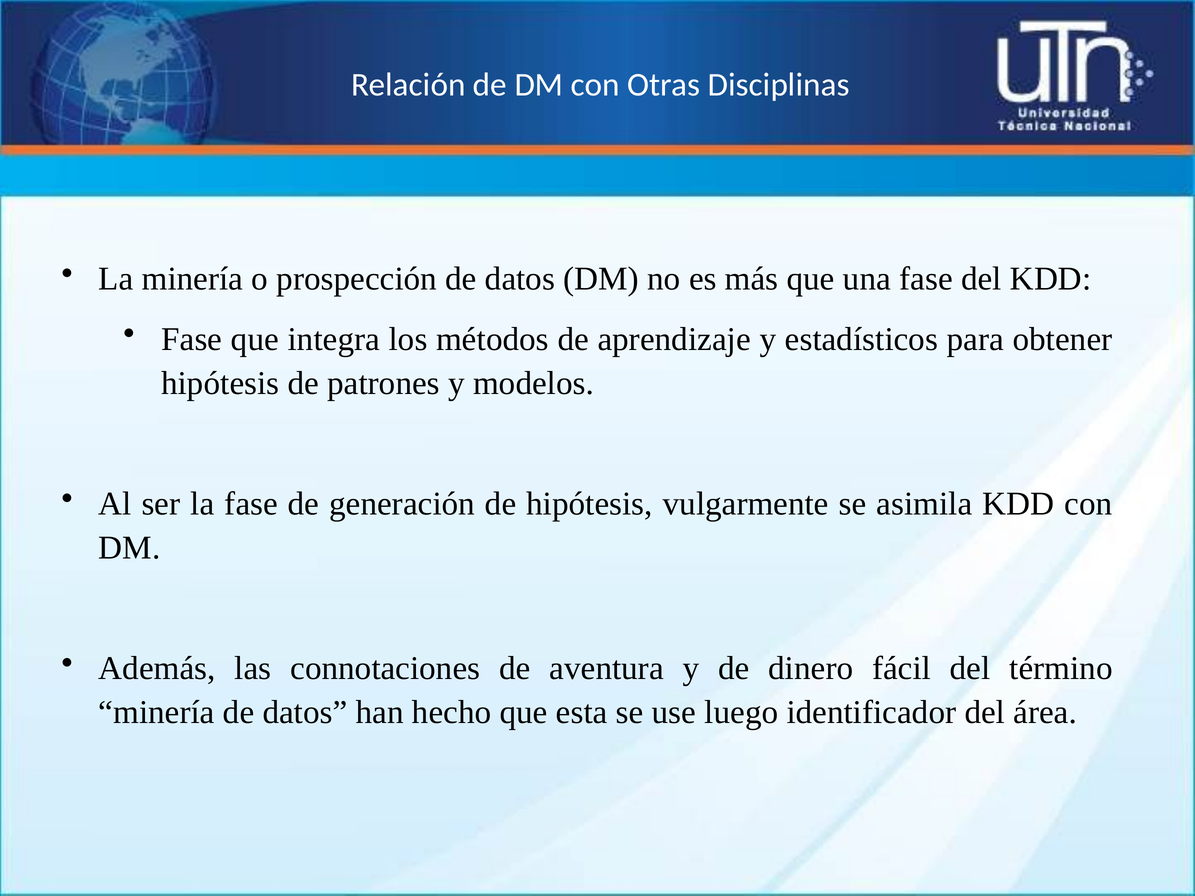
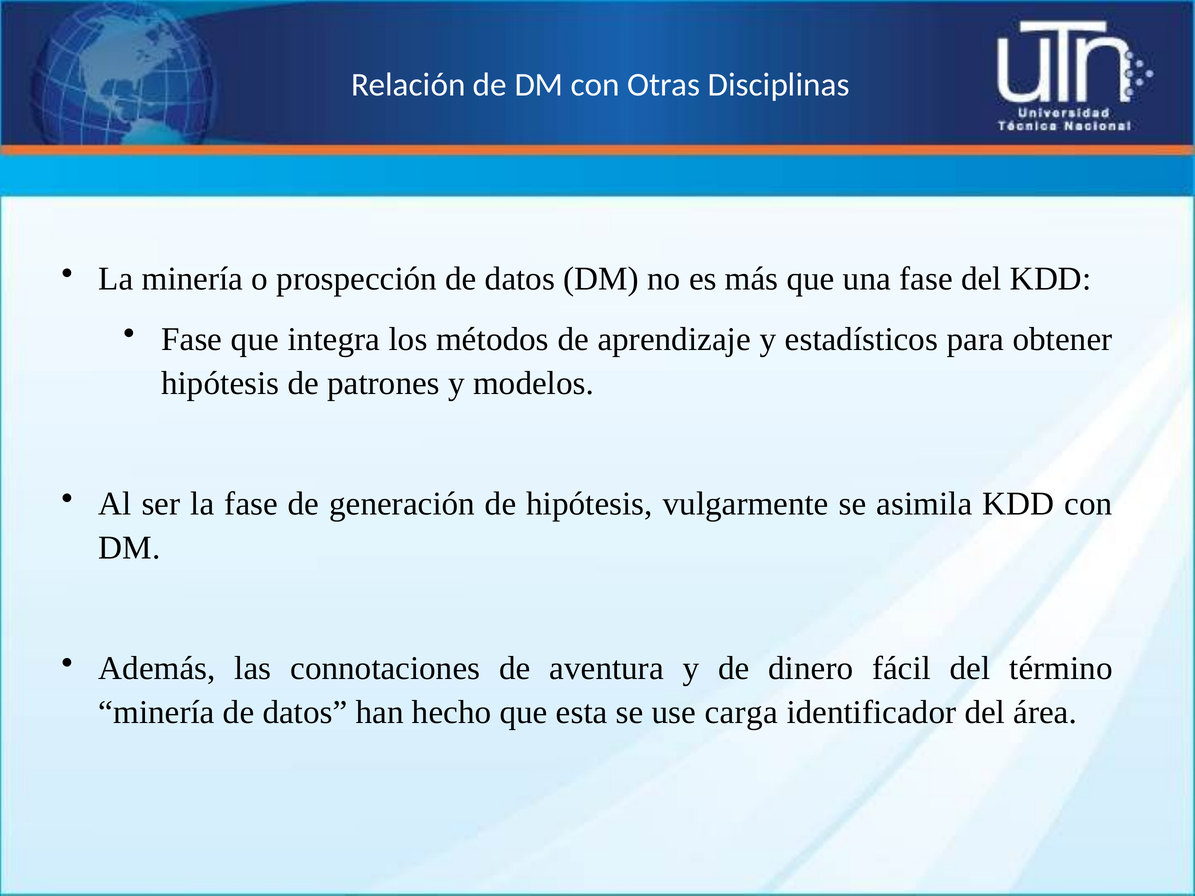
luego: luego -> carga
